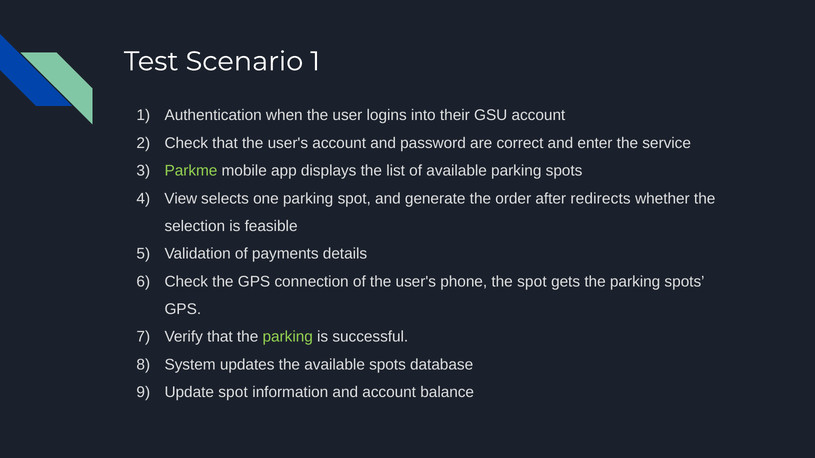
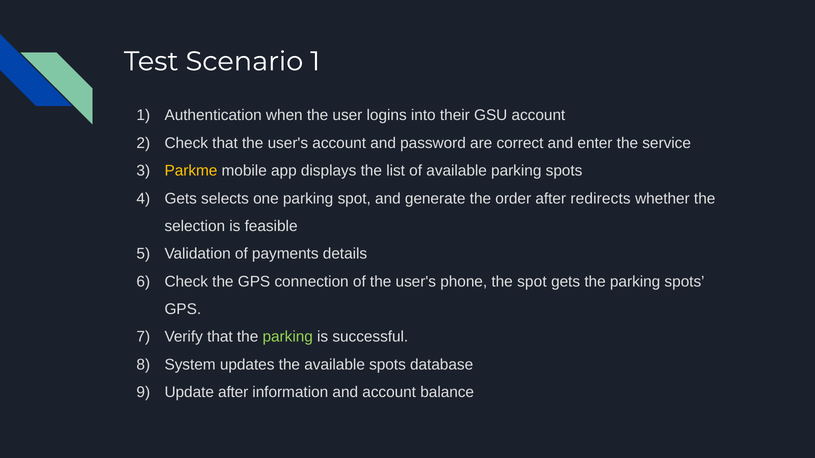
Parkme colour: light green -> yellow
View at (181, 199): View -> Gets
Update spot: spot -> after
